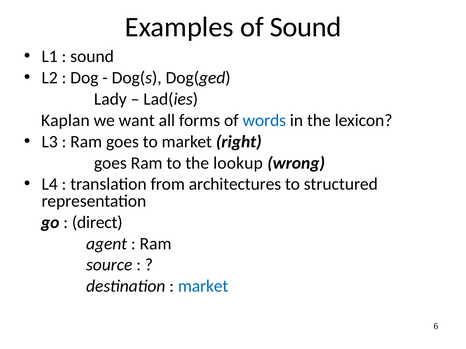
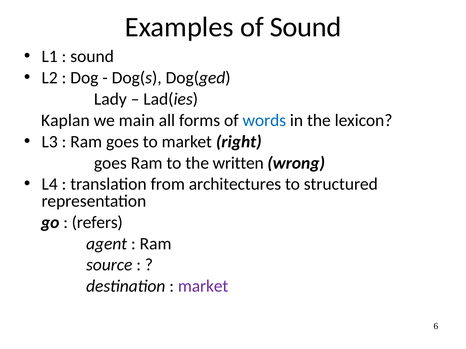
want: want -> main
lookup: lookup -> written
direct: direct -> refers
market at (203, 287) colour: blue -> purple
